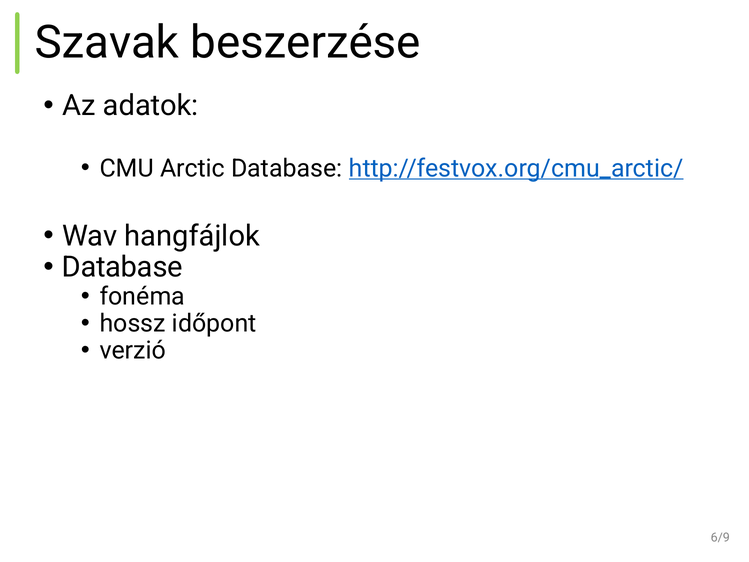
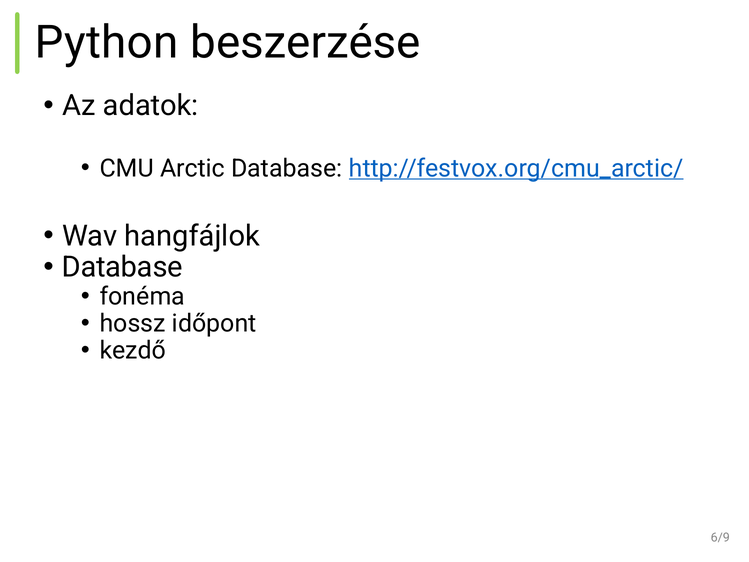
Szavak: Szavak -> Python
verzió: verzió -> kezdő
